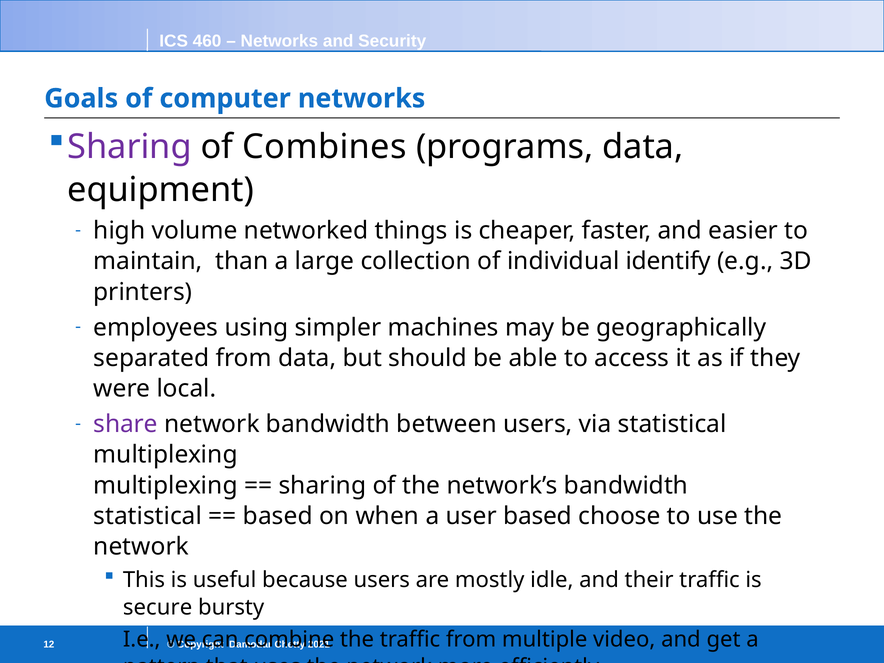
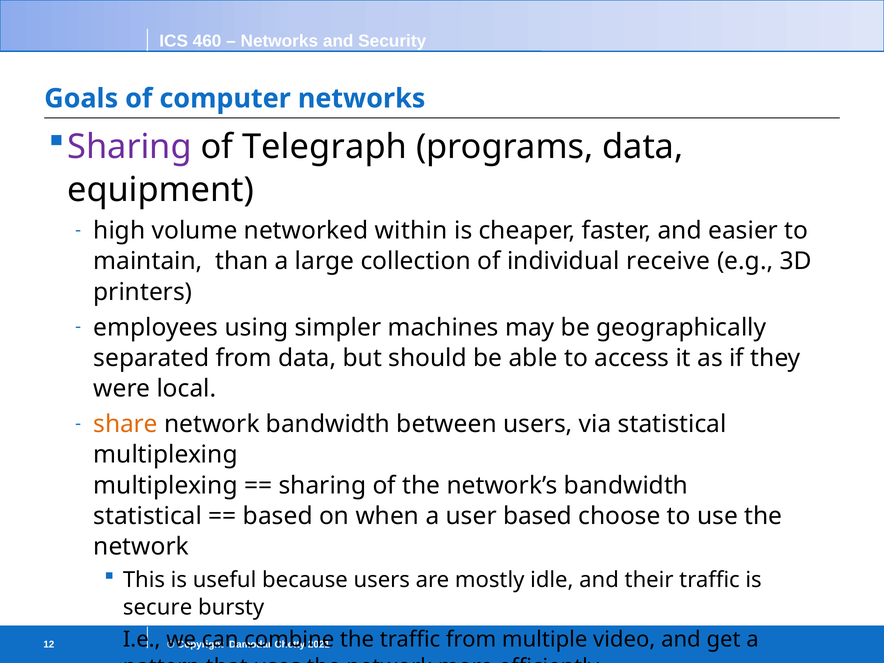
Combines: Combines -> Telegraph
things: things -> within
identify: identify -> receive
share colour: purple -> orange
